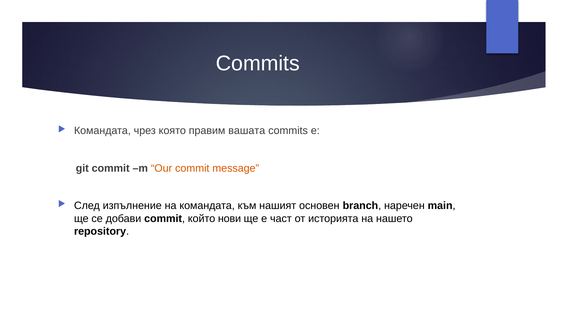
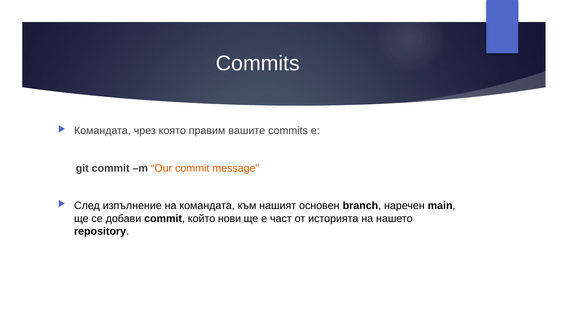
вашата: вашата -> вашите
